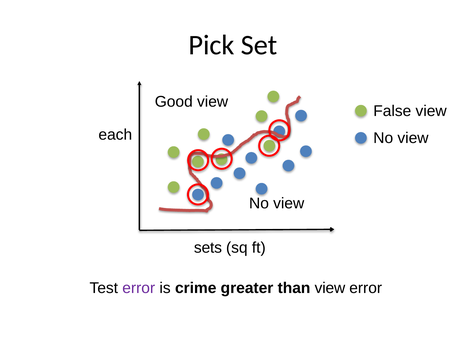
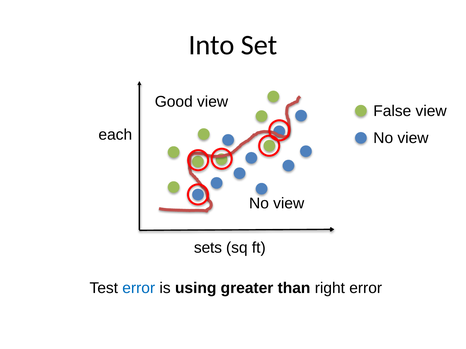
Pick: Pick -> Into
error at (139, 288) colour: purple -> blue
crime: crime -> using
than view: view -> right
